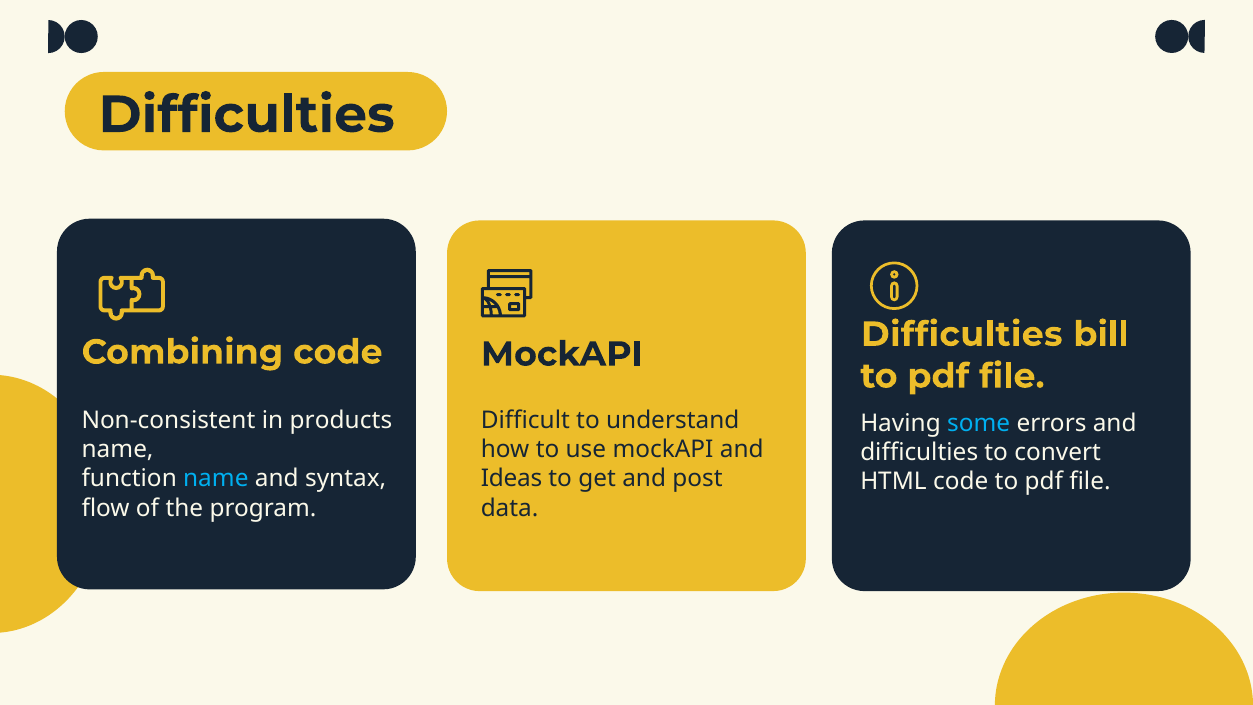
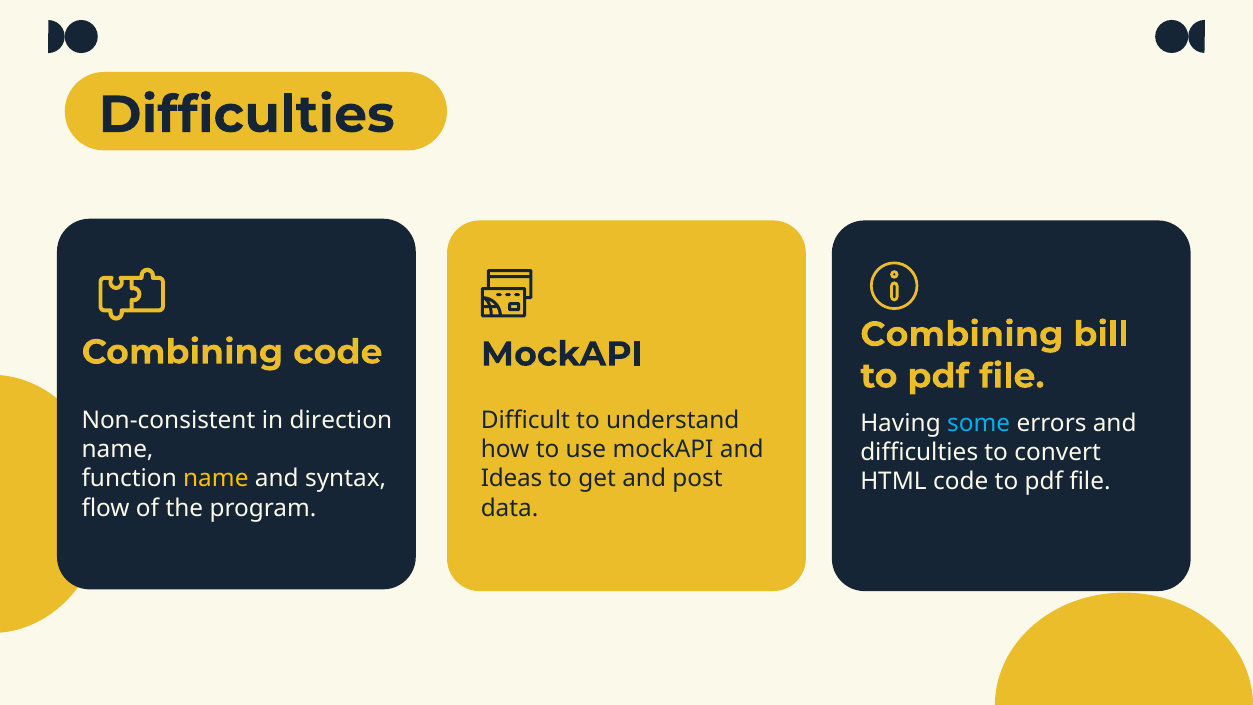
Difficulties at (962, 334): Difficulties -> Combining
products: products -> direction
name at (216, 479) colour: light blue -> yellow
